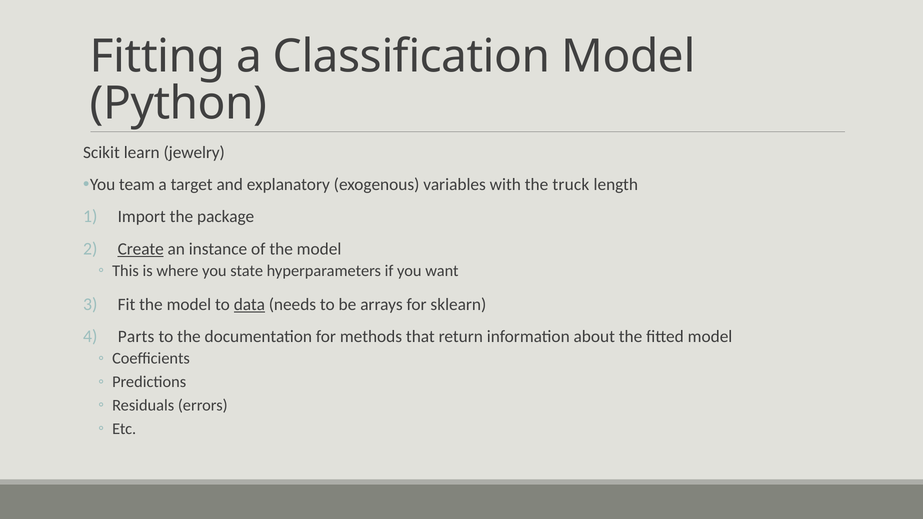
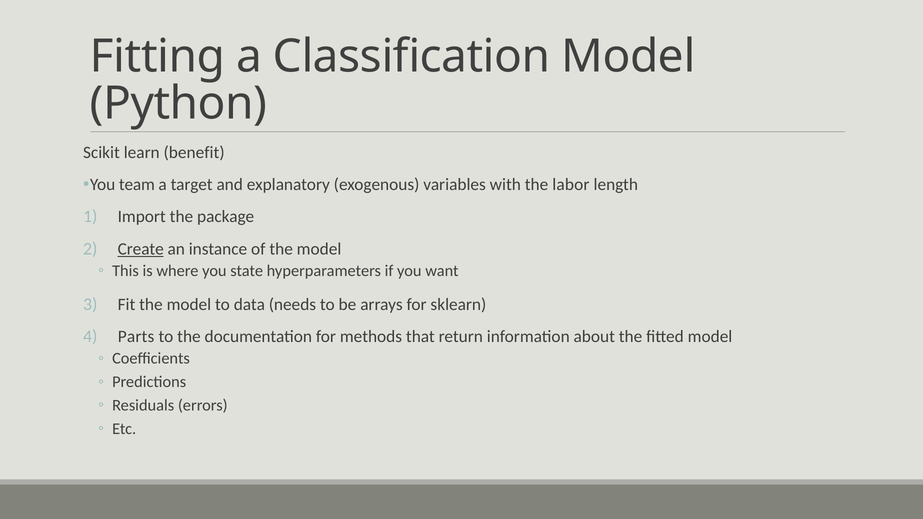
jewelry: jewelry -> benefit
truck: truck -> labor
data underline: present -> none
